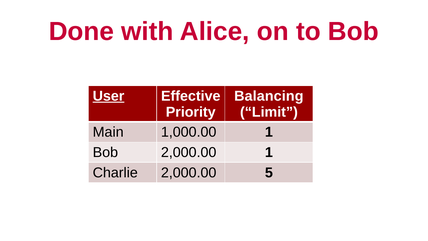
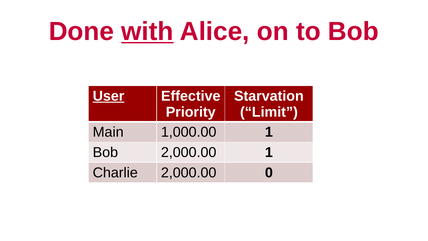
with underline: none -> present
Balancing: Balancing -> Starvation
5: 5 -> 0
